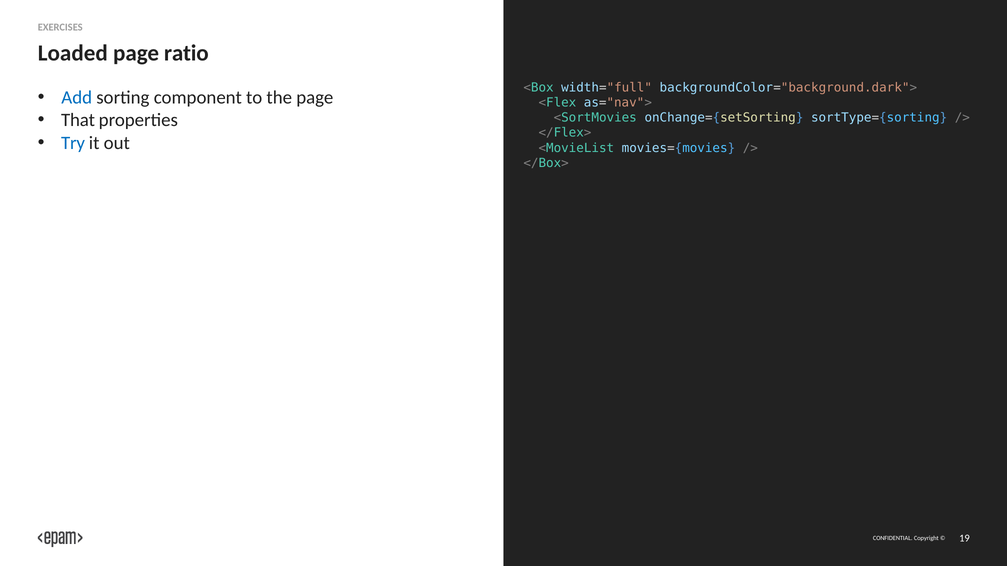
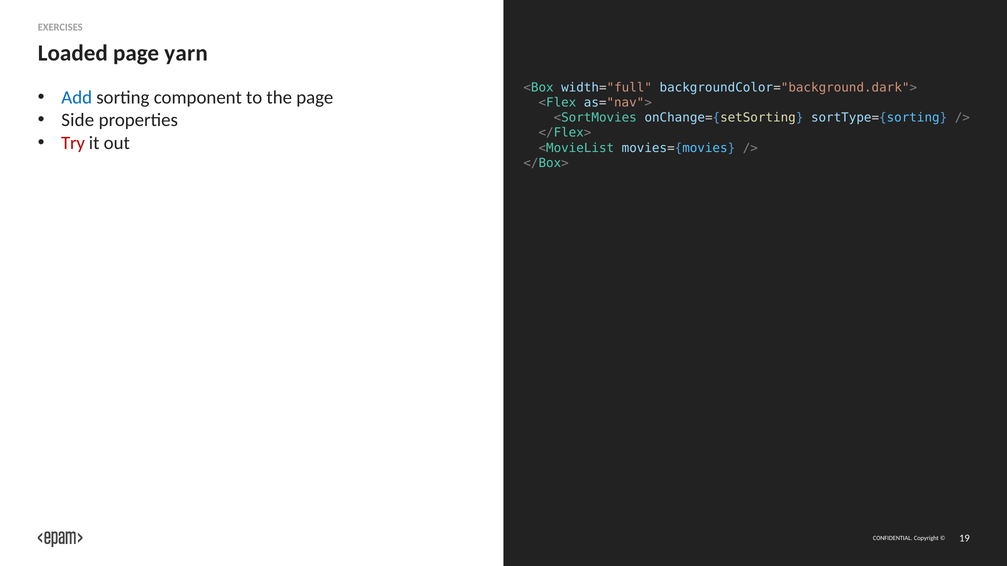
ratio: ratio -> yarn
That: That -> Side
Try colour: blue -> red
